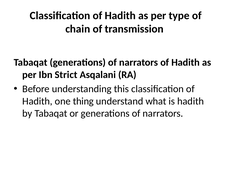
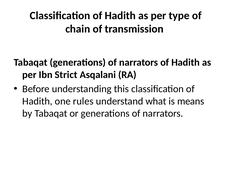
thing: thing -> rules
is hadith: hadith -> means
